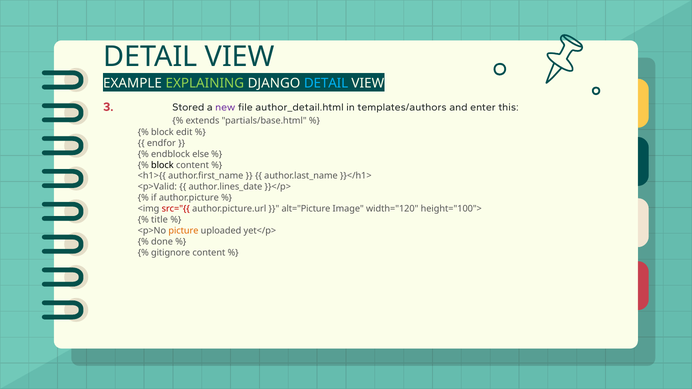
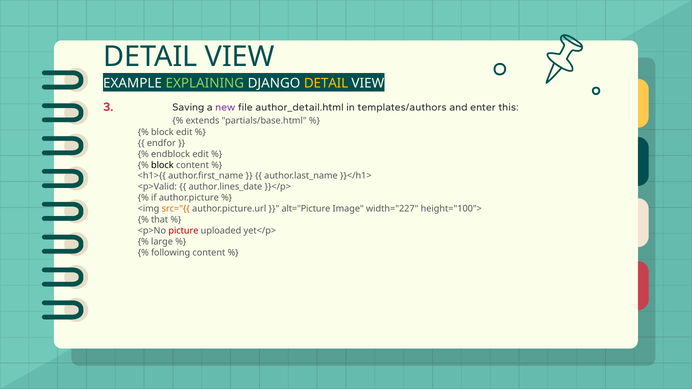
DETAIL at (326, 83) colour: light blue -> yellow
Stored: Stored -> Saving
endblock else: else -> edit
src="{{ colour: red -> orange
width="120: width="120 -> width="227
title: title -> that
picture colour: orange -> red
done: done -> large
gitignore: gitignore -> following
